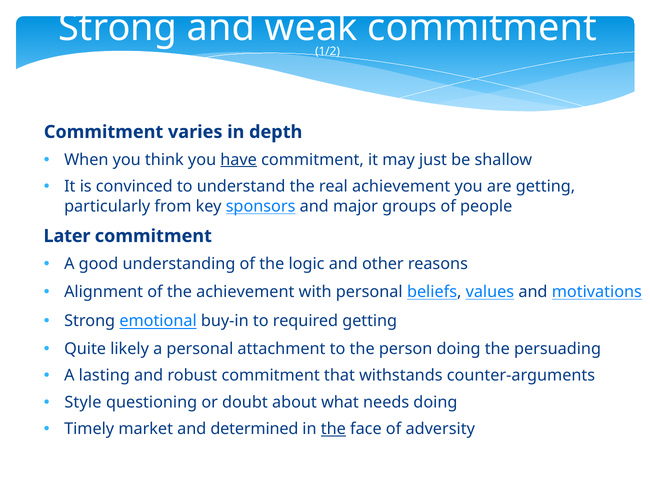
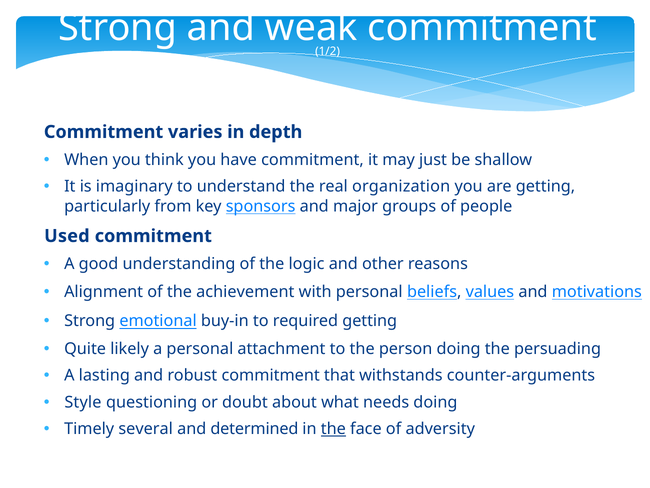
have underline: present -> none
convinced: convinced -> imaginary
real achievement: achievement -> organization
Later: Later -> Used
market: market -> several
